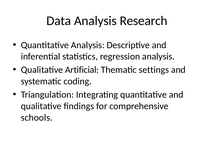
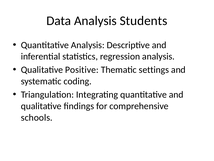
Research: Research -> Students
Artificial: Artificial -> Positive
